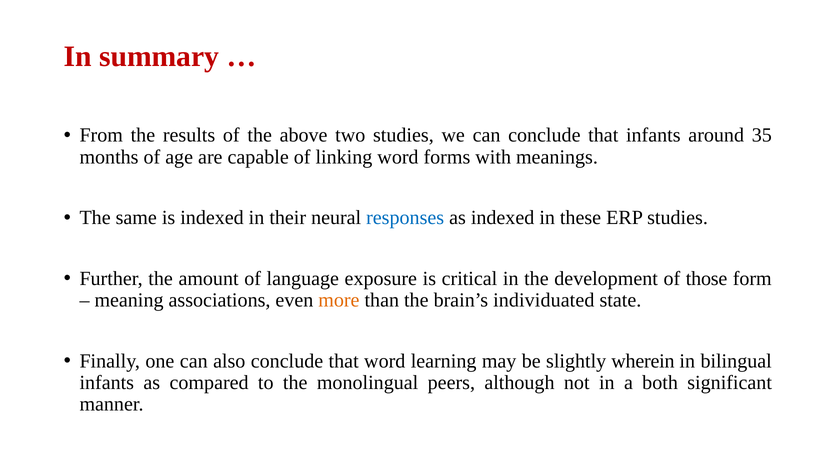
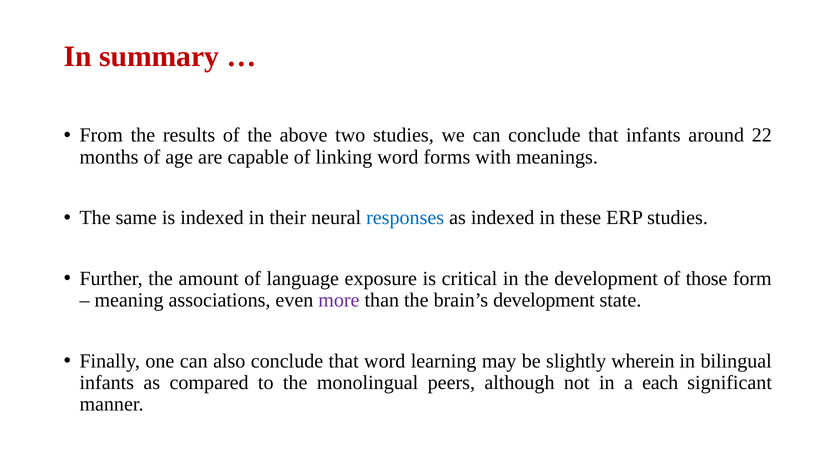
35: 35 -> 22
more colour: orange -> purple
brain’s individuated: individuated -> development
both: both -> each
